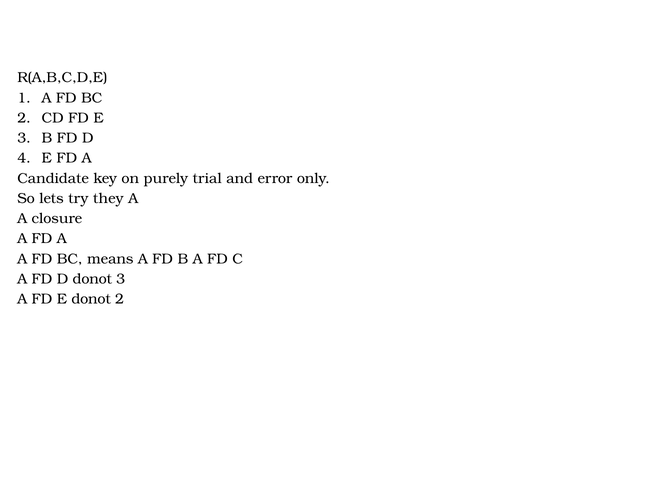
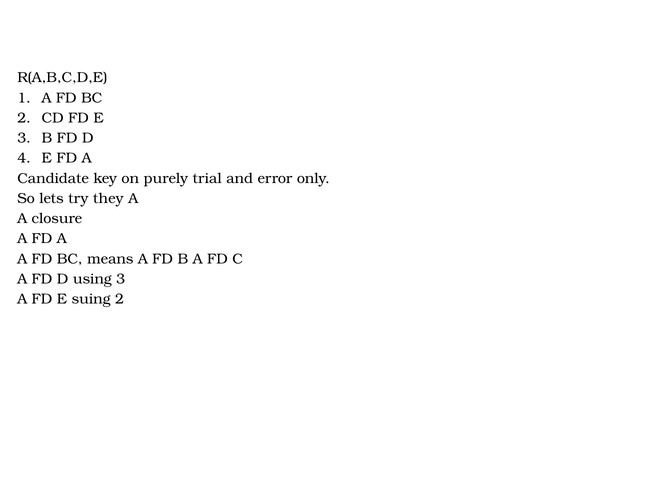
D donot: donot -> using
E donot: donot -> suing
